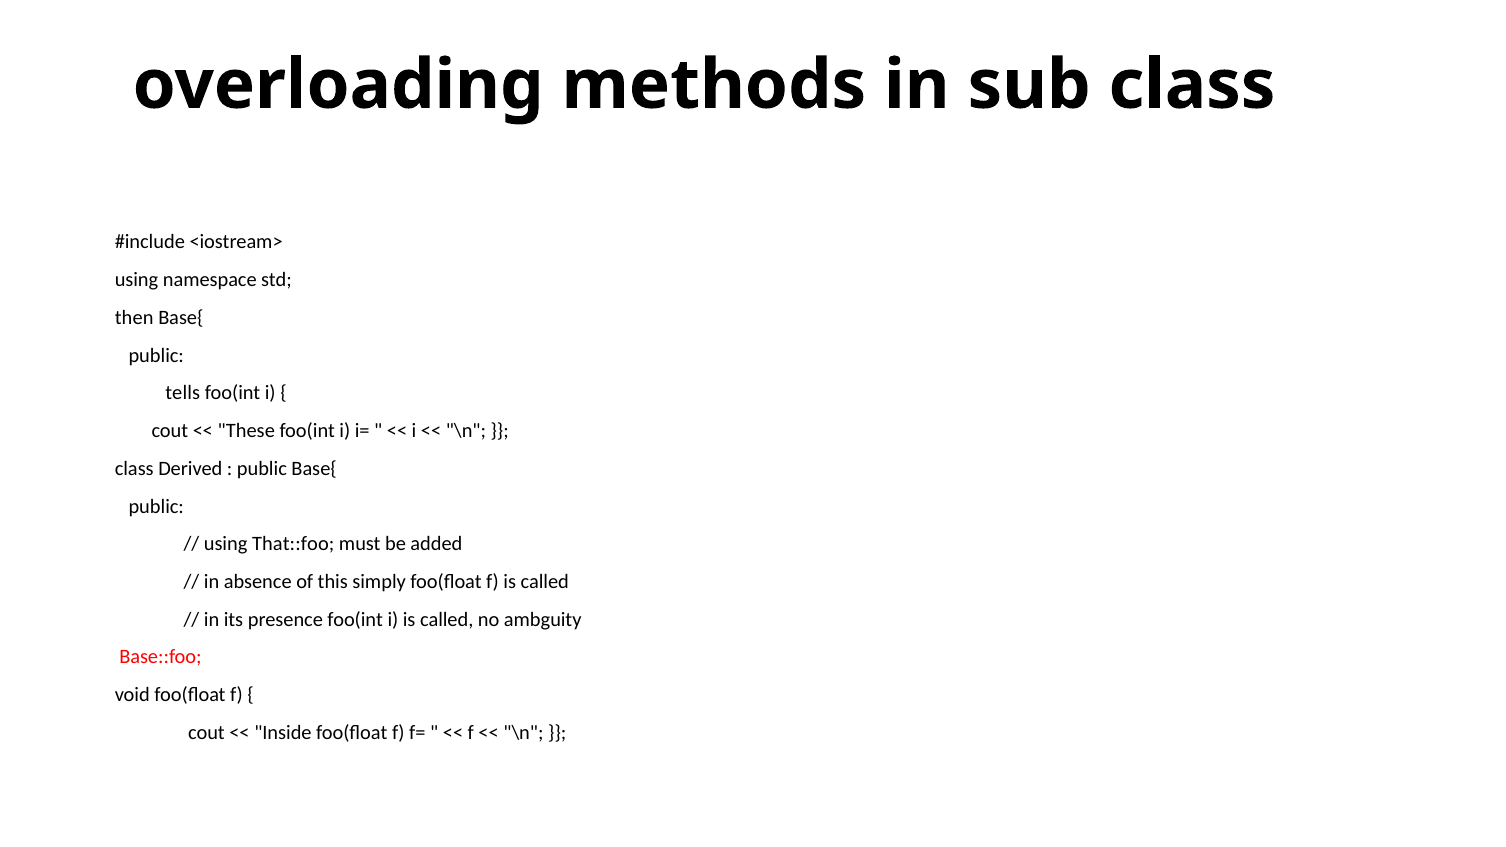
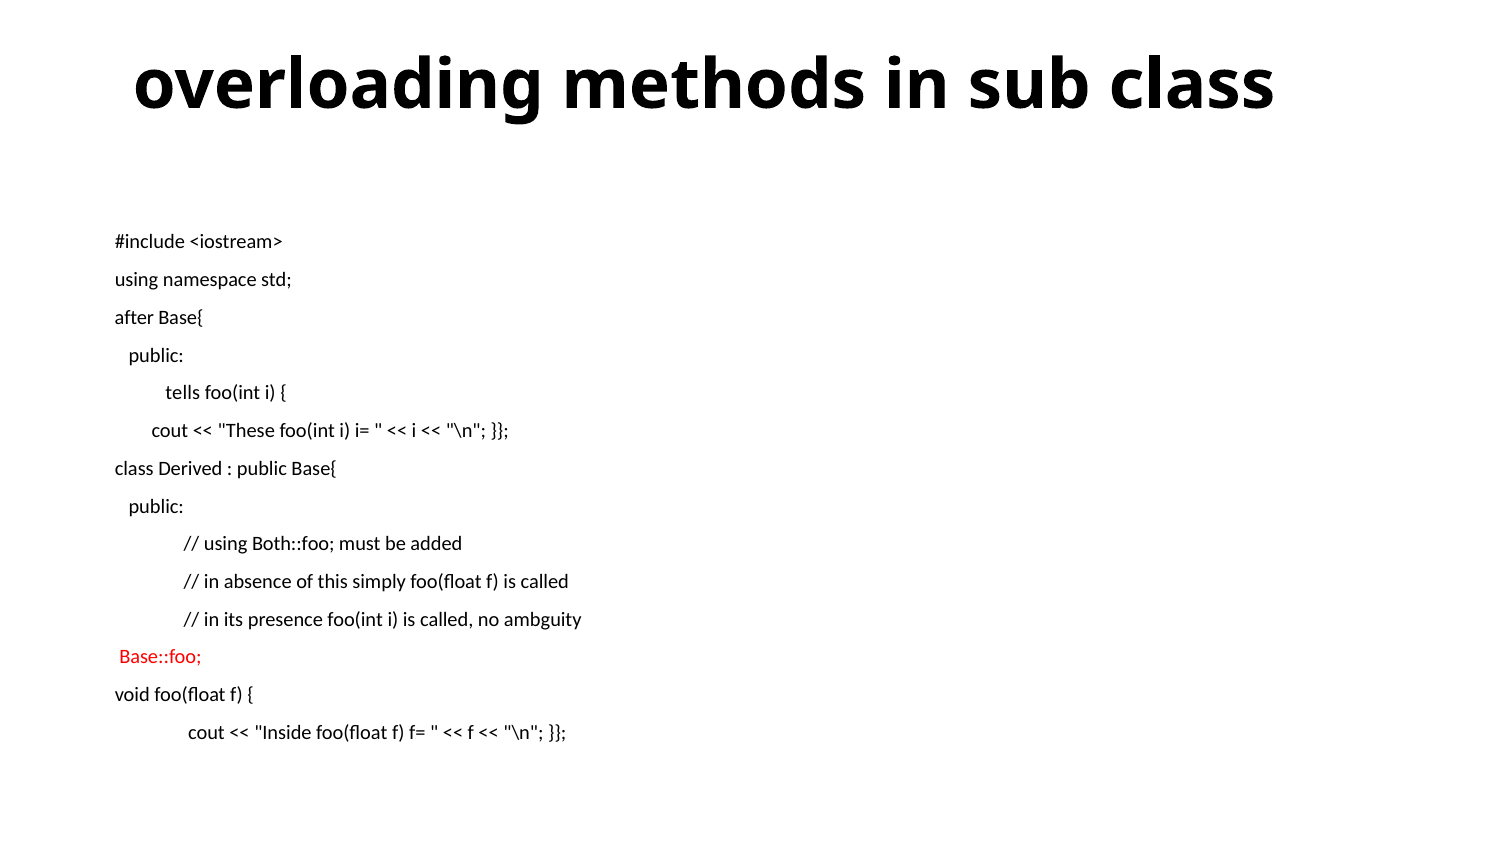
then: then -> after
That::foo: That::foo -> Both::foo
